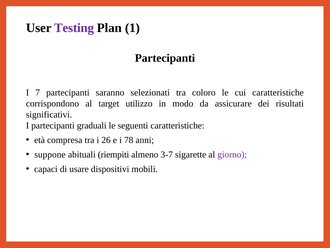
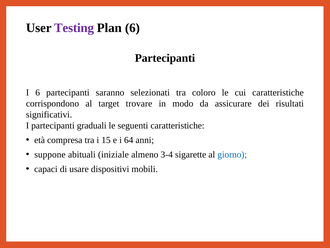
Plan 1: 1 -> 6
I 7: 7 -> 6
utilizzo: utilizzo -> trovare
26: 26 -> 15
78: 78 -> 64
riempiti: riempiti -> iniziale
3-7: 3-7 -> 3-4
giorno colour: purple -> blue
